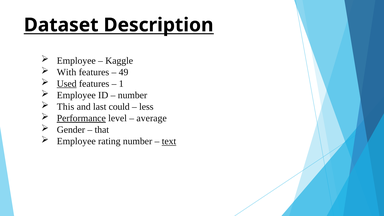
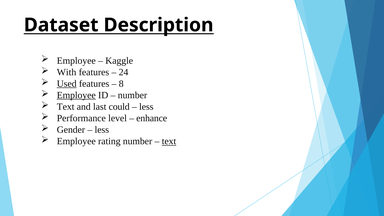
49: 49 -> 24
1: 1 -> 8
Employee at (76, 95) underline: none -> present
This at (66, 107): This -> Text
Performance underline: present -> none
average: average -> enhance
that at (102, 130): that -> less
